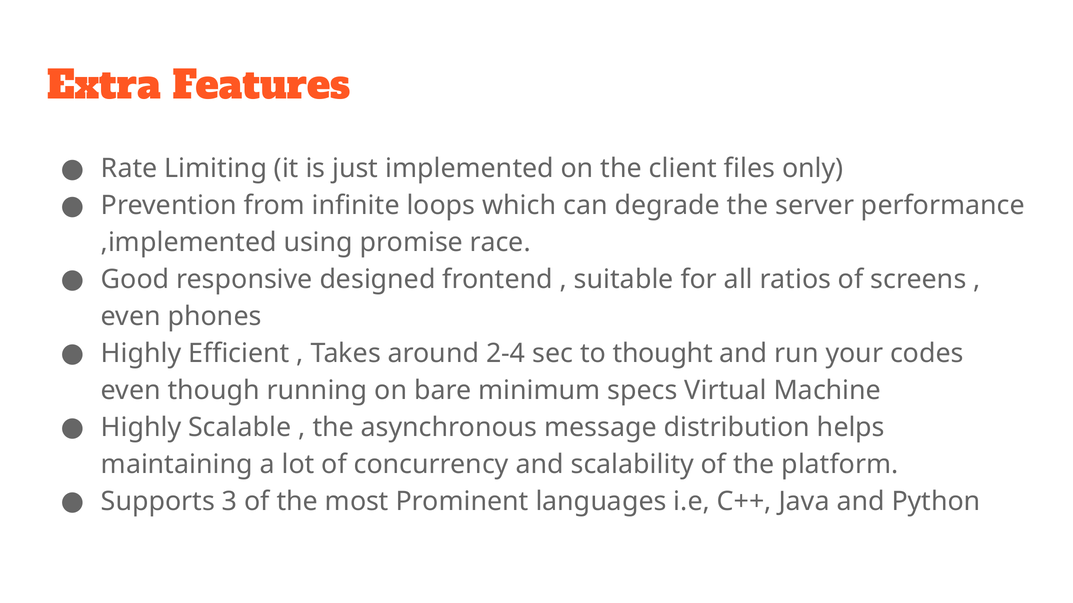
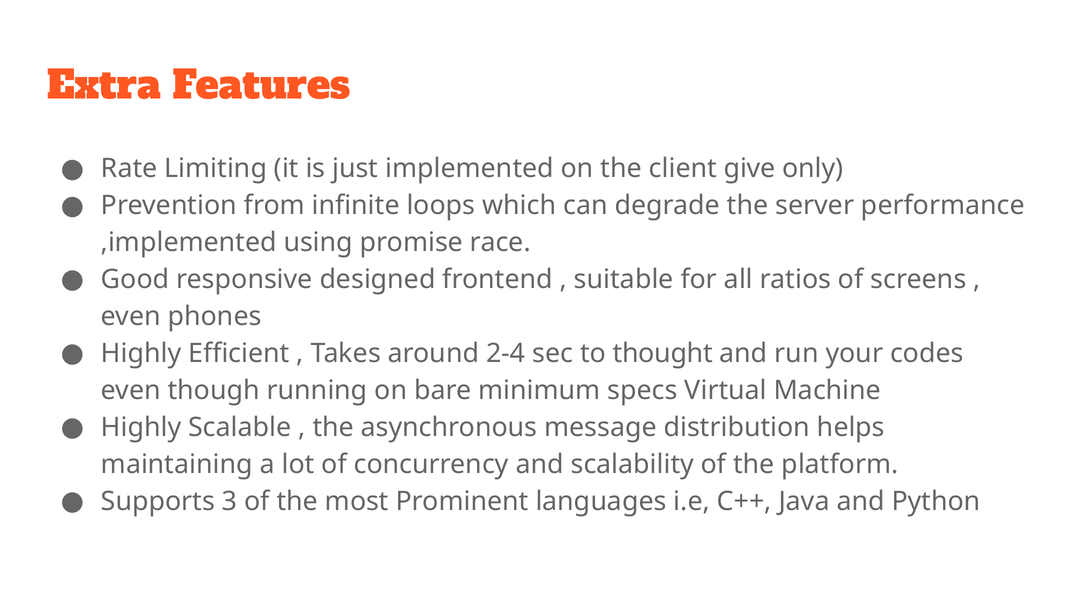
files: files -> give
